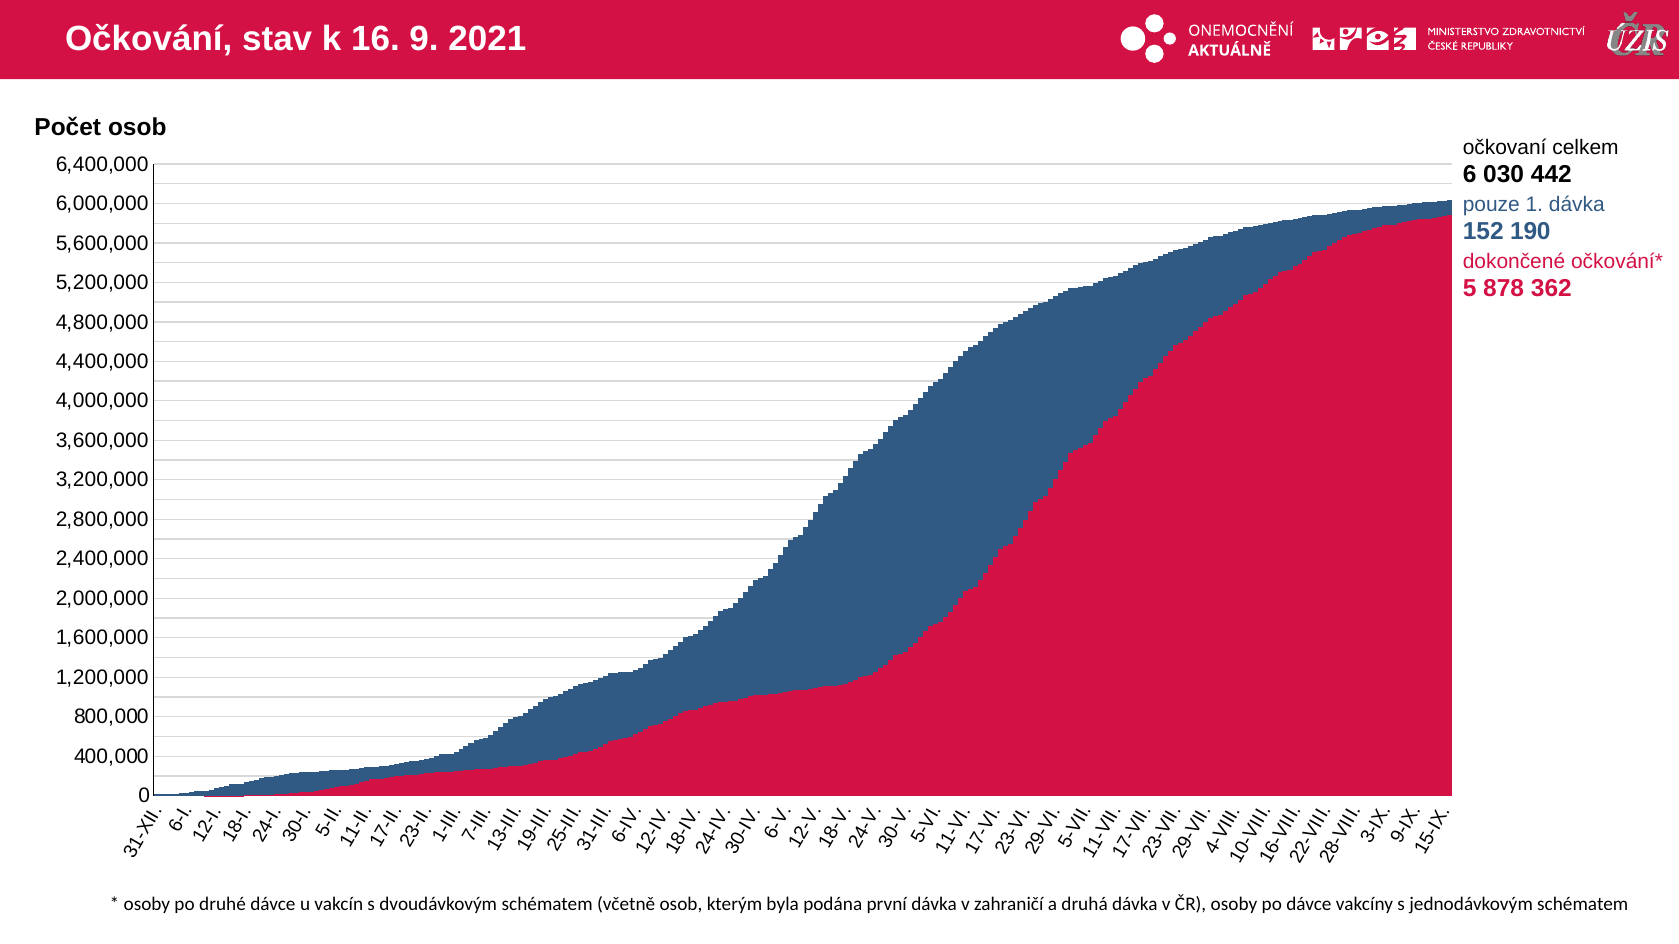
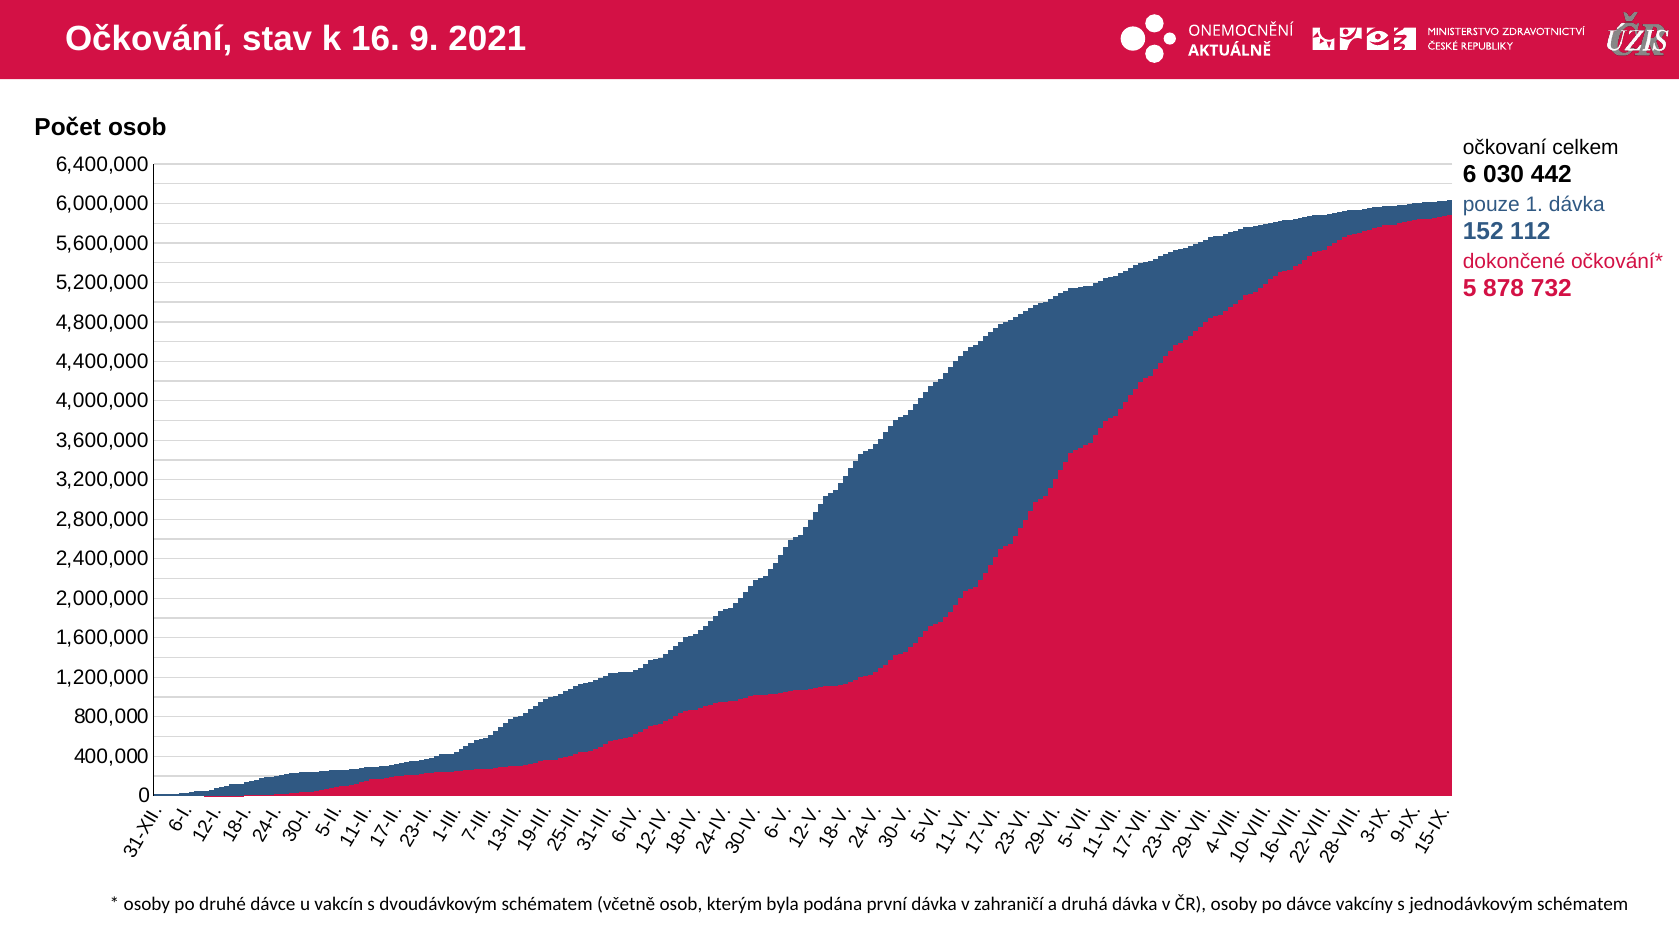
190: 190 -> 112
362: 362 -> 732
